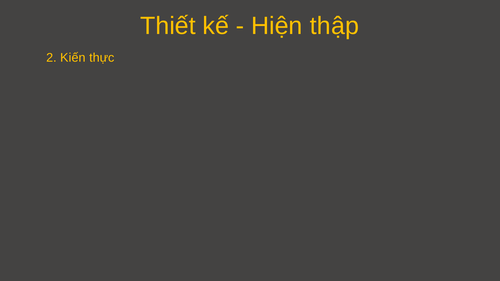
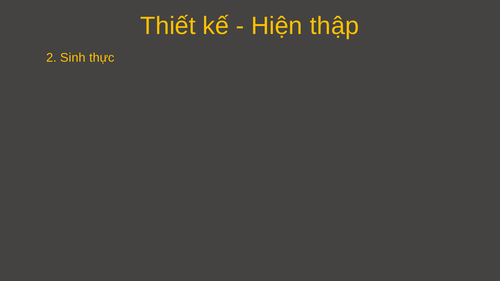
Kiến: Kiến -> Sinh
